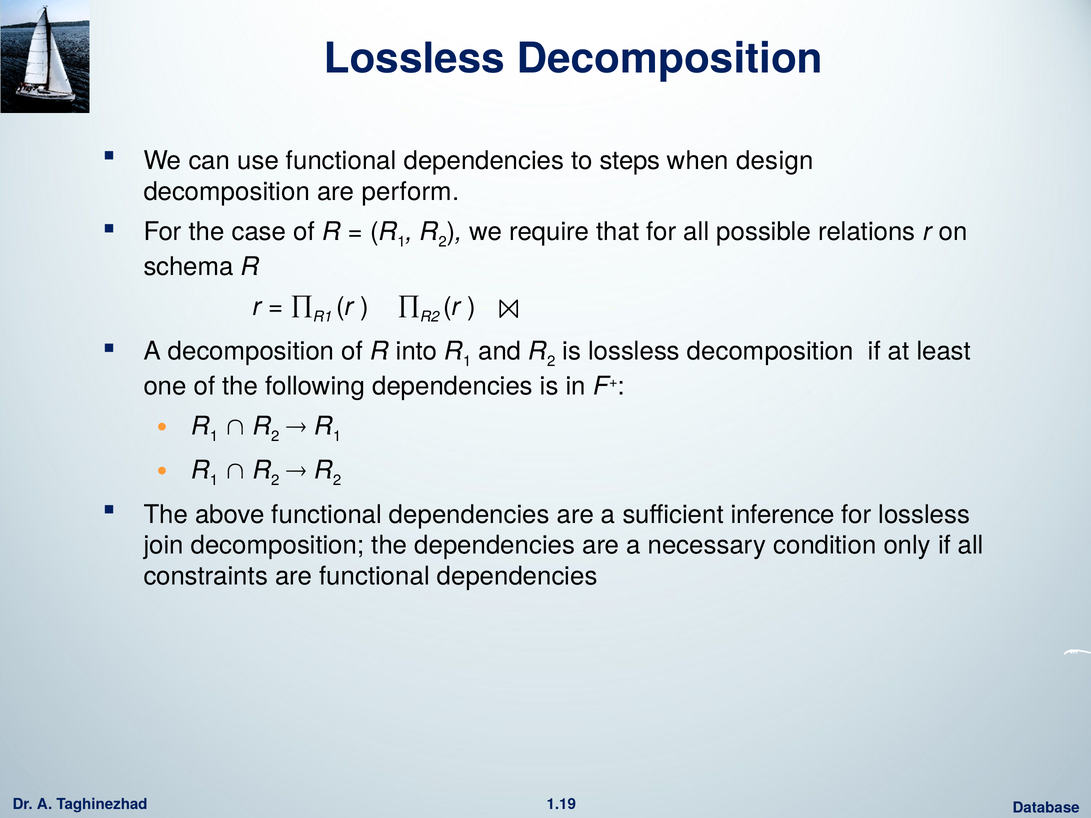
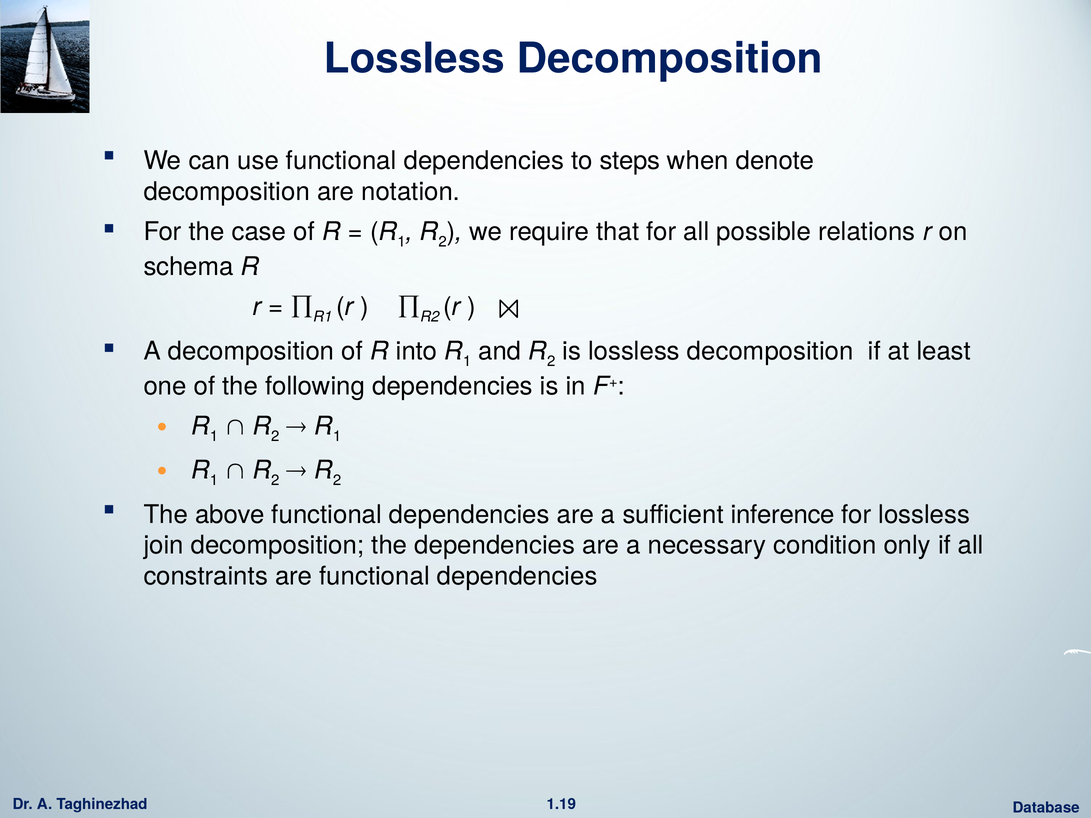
design: design -> denote
perform: perform -> notation
